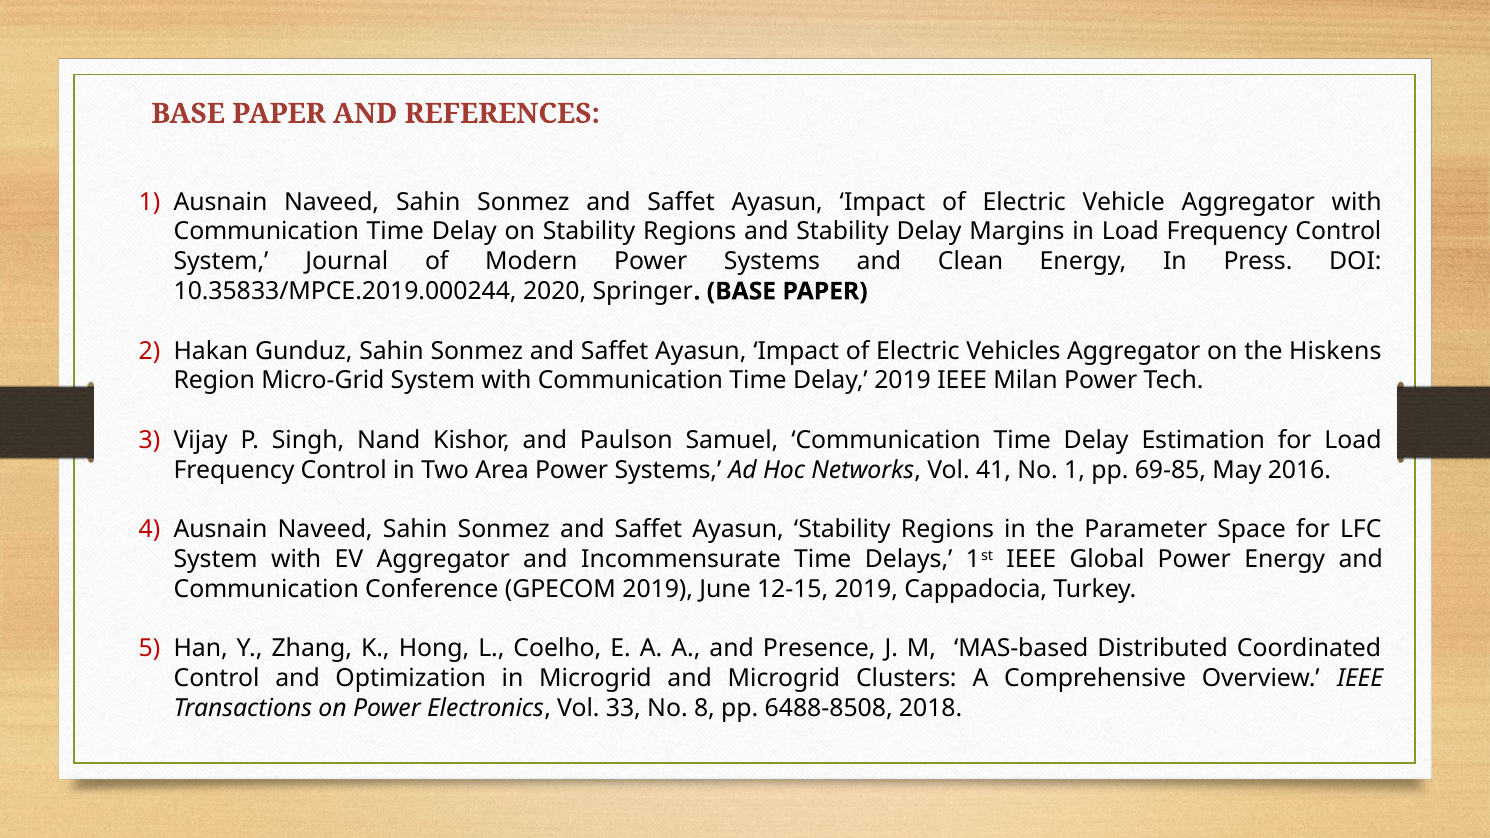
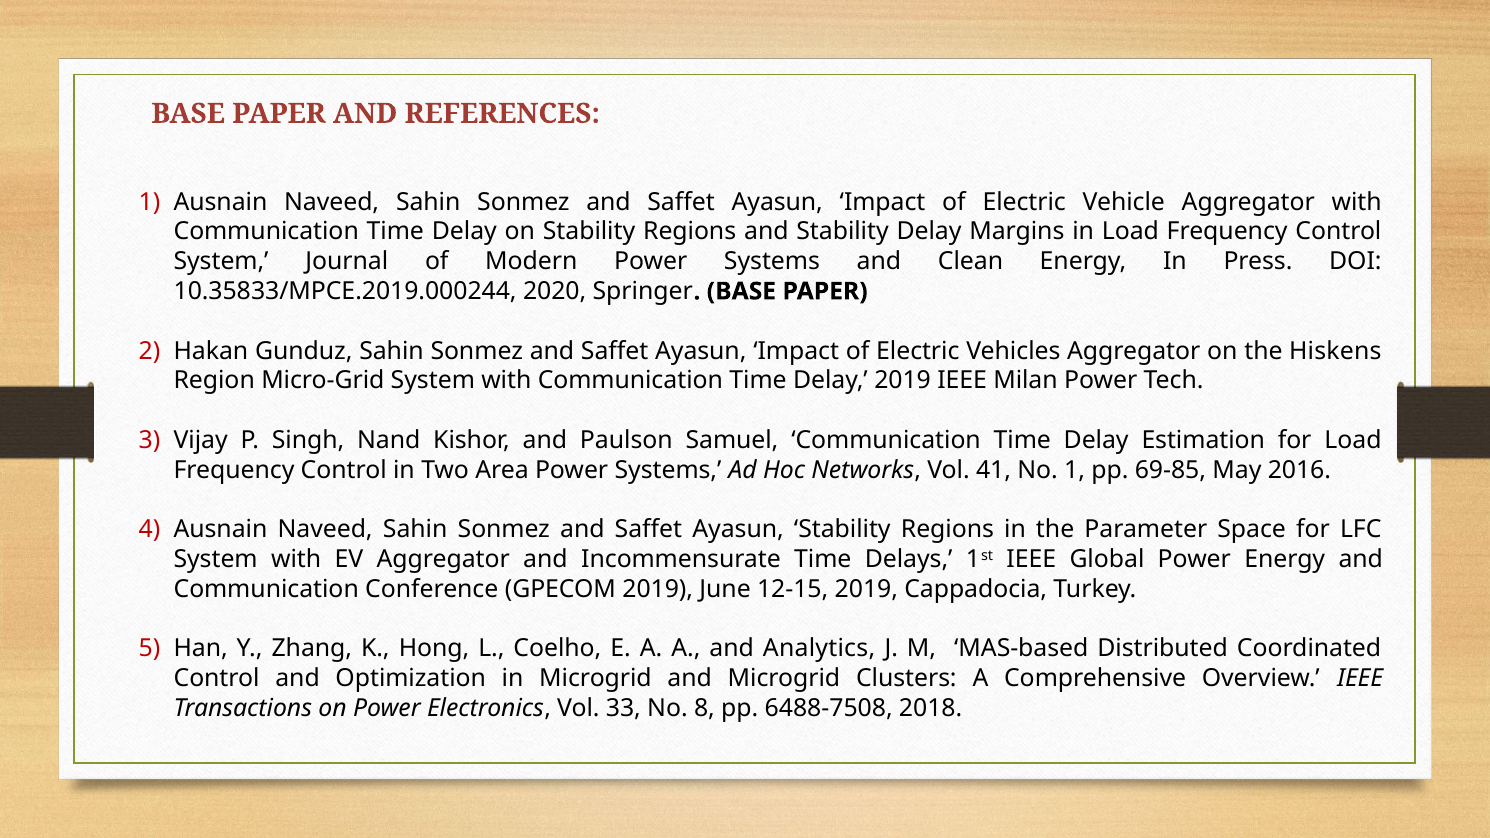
Presence: Presence -> Analytics
6488-8508: 6488-8508 -> 6488-7508
